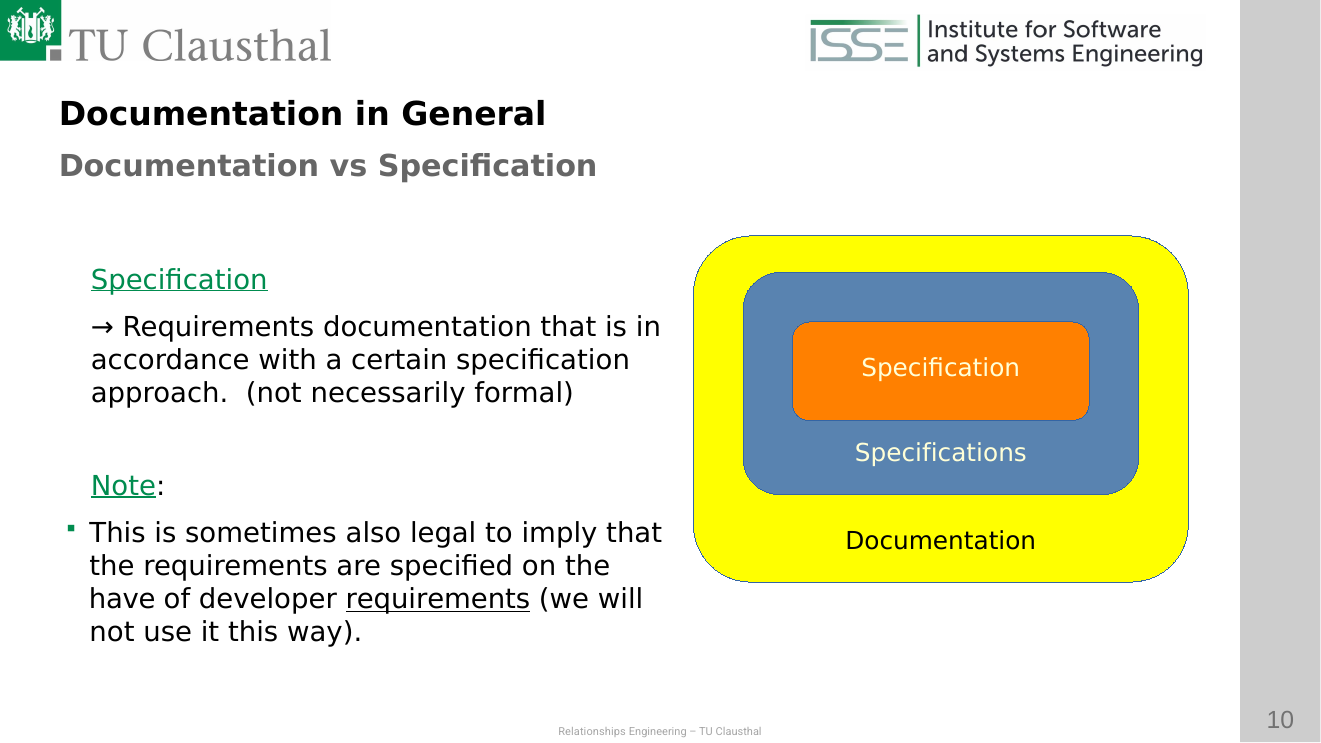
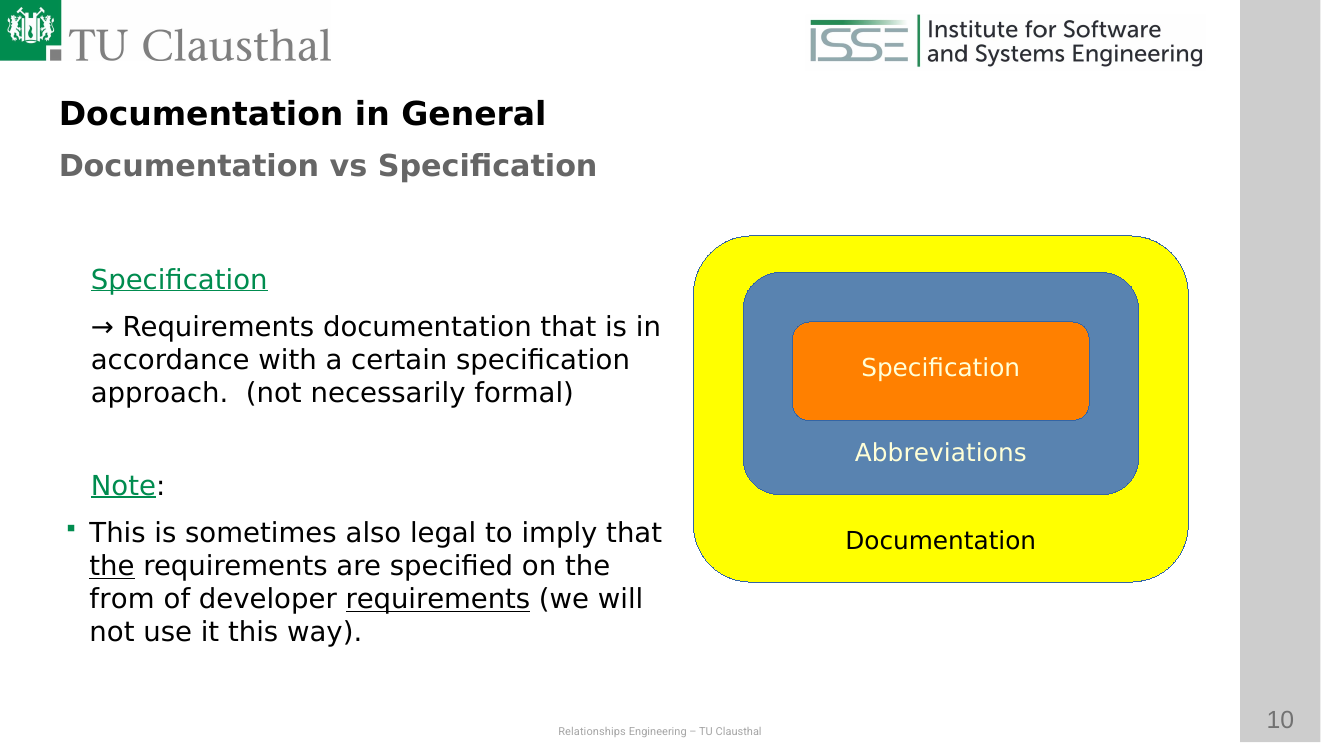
Specifications: Specifications -> Abbreviations
the at (112, 567) underline: none -> present
have: have -> from
